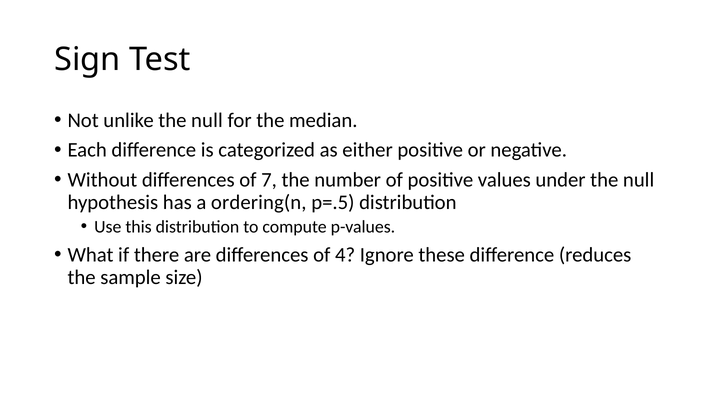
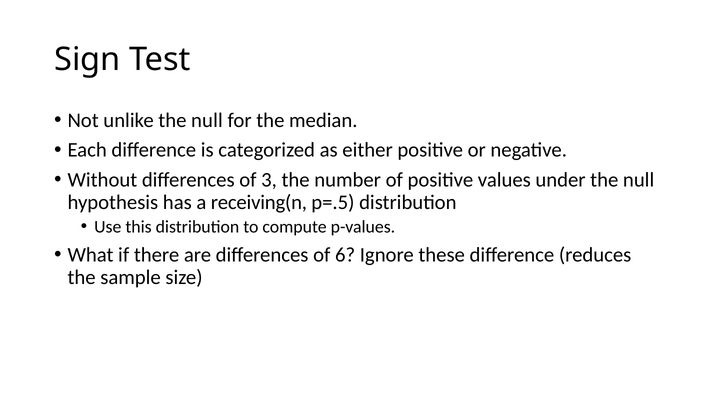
7: 7 -> 3
ordering(n: ordering(n -> receiving(n
4: 4 -> 6
